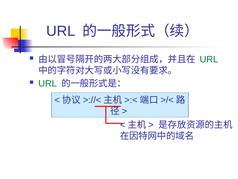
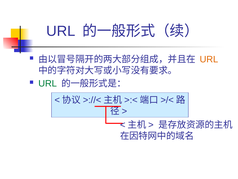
URL at (209, 59) colour: green -> orange
